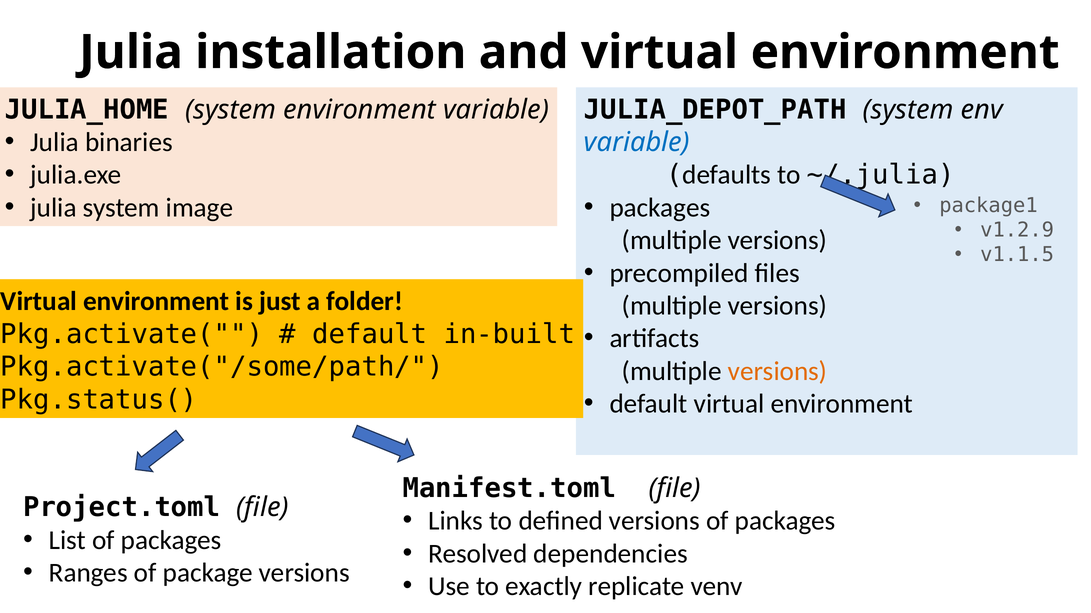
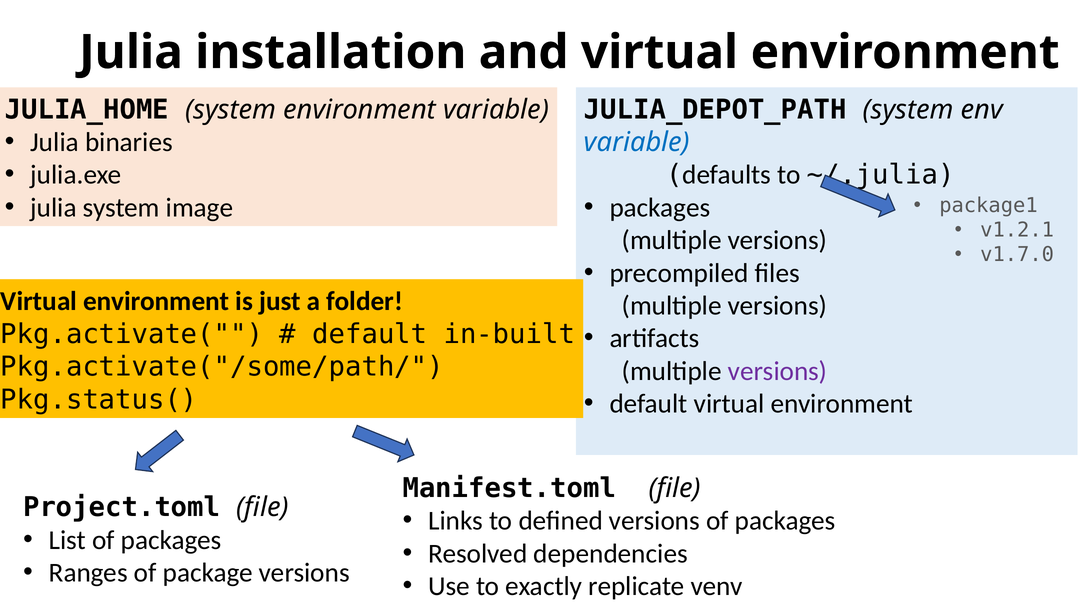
v1.2.9: v1.2.9 -> v1.2.1
v1.1.5: v1.1.5 -> v1.7.0
versions at (778, 372) colour: orange -> purple
